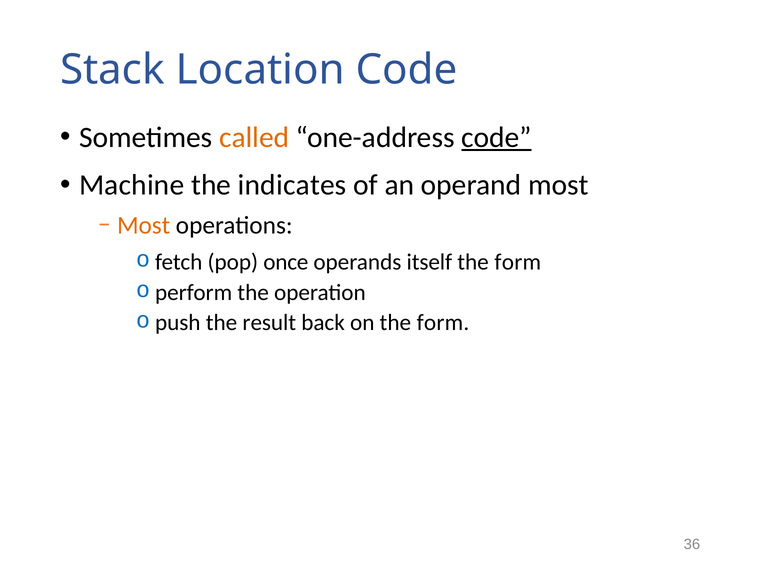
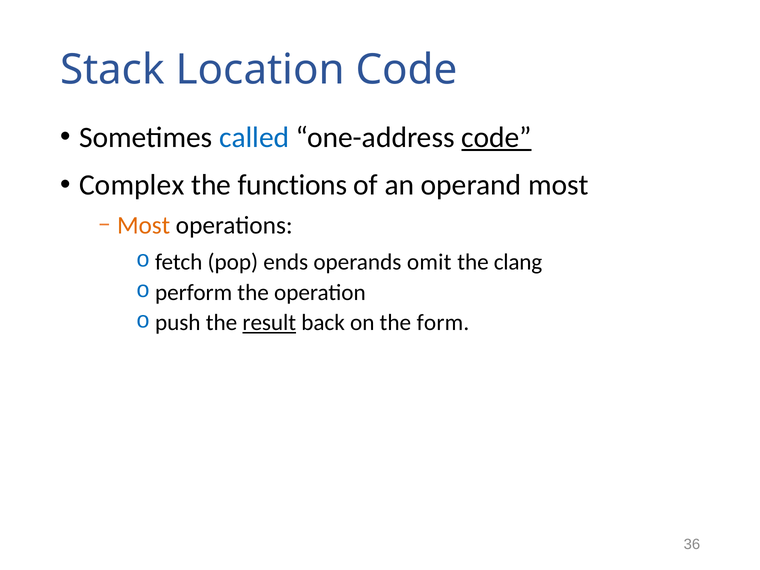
called colour: orange -> blue
Machine: Machine -> Complex
indicates: indicates -> functions
once: once -> ends
itself: itself -> omit
form at (518, 262): form -> clang
result underline: none -> present
